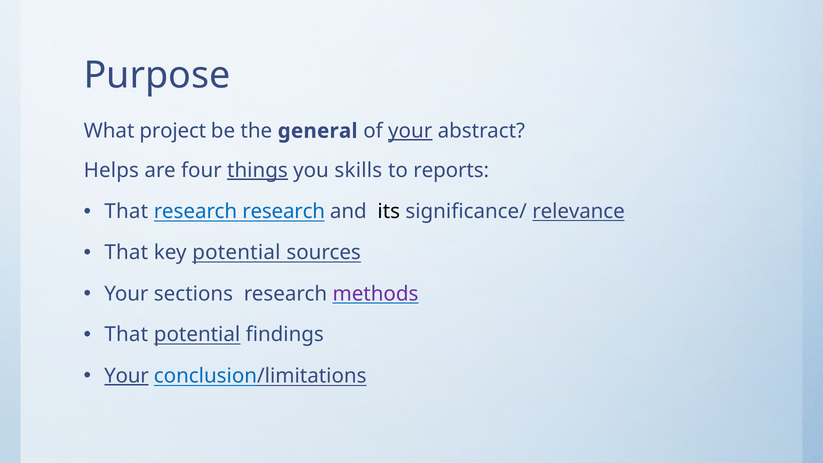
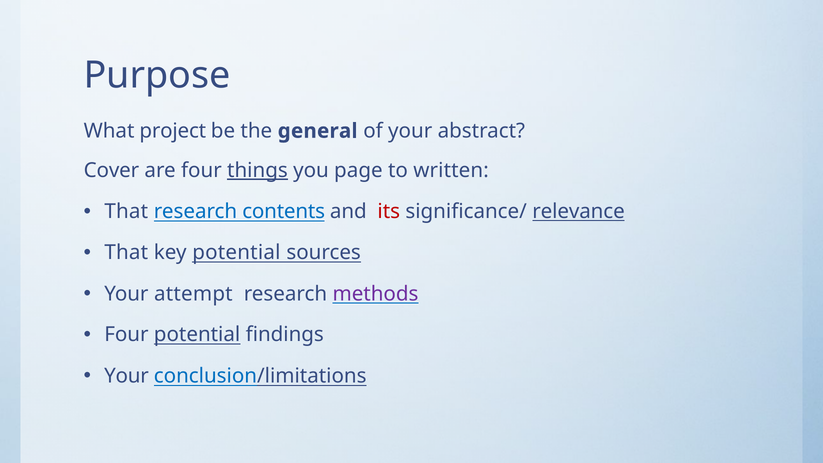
your at (410, 131) underline: present -> none
Helps: Helps -> Cover
skills: skills -> page
reports: reports -> written
research research: research -> contents
its colour: black -> red
sections: sections -> attempt
That at (126, 335): That -> Four
Your at (126, 376) underline: present -> none
